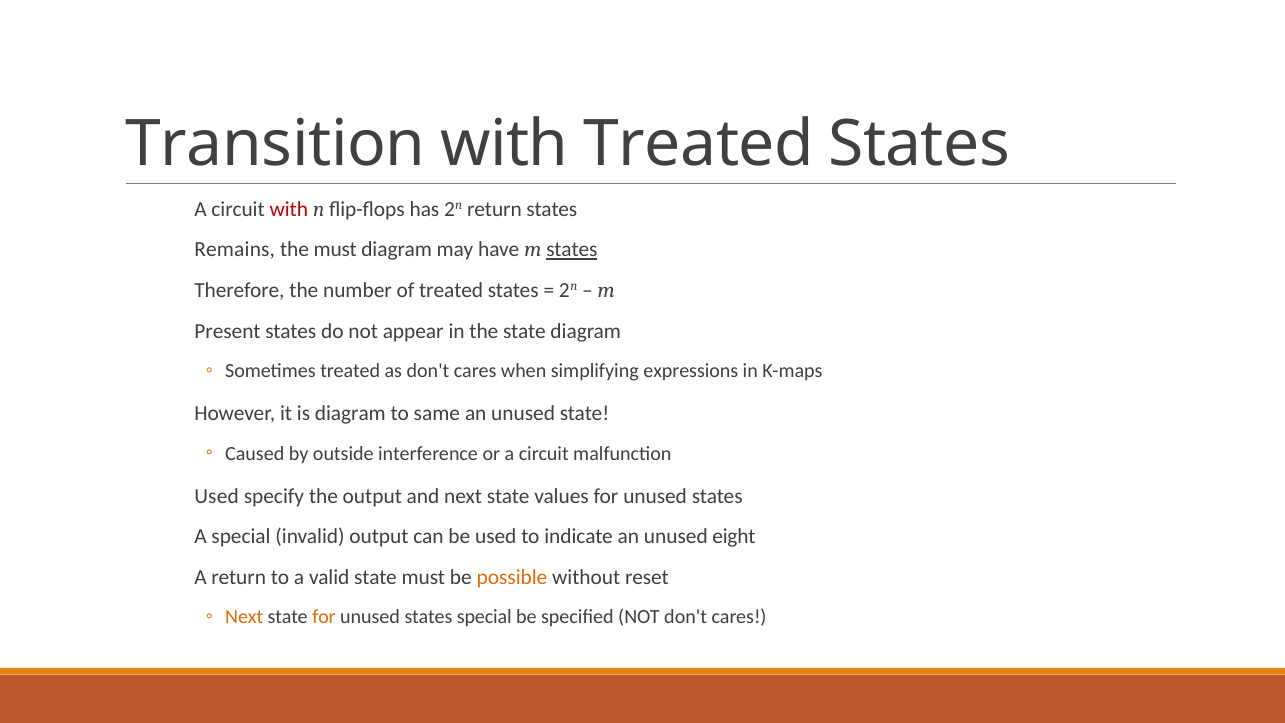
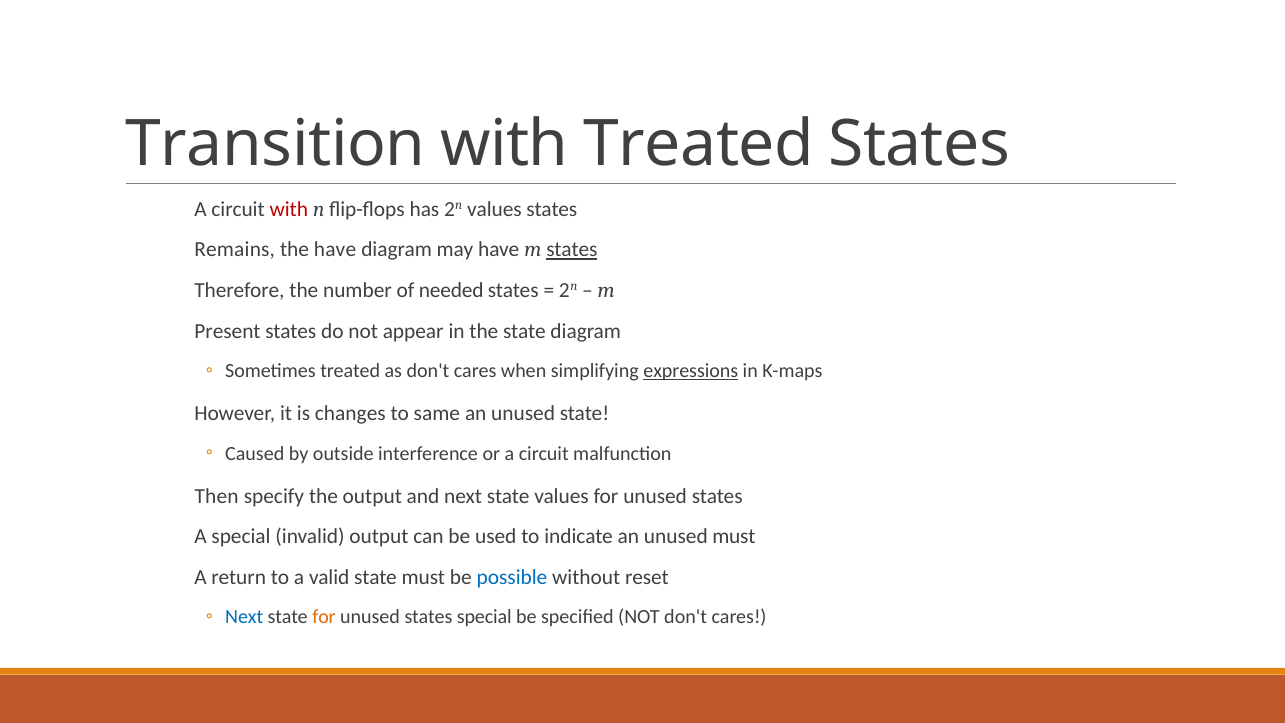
2n return: return -> values
the must: must -> have
of treated: treated -> needed
expressions underline: none -> present
is diagram: diagram -> changes
Used at (217, 496): Used -> Then
unused eight: eight -> must
possible colour: orange -> blue
Next at (244, 617) colour: orange -> blue
